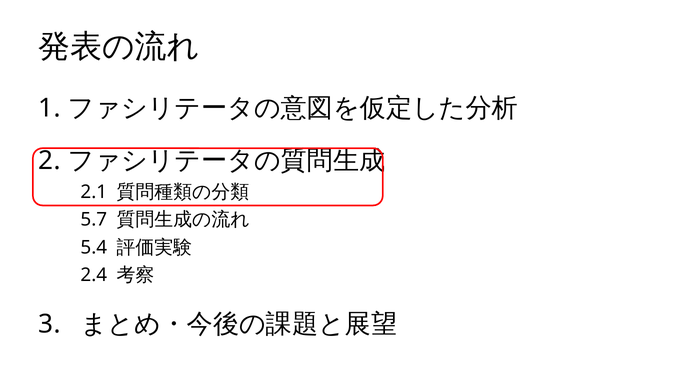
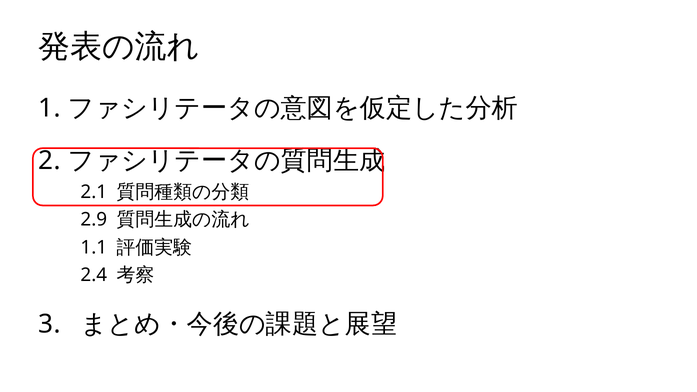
5.7: 5.7 -> 2.9
5.4: 5.4 -> 1.1
